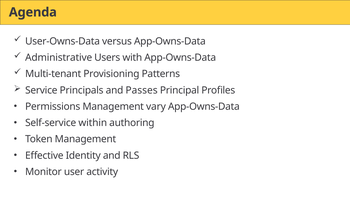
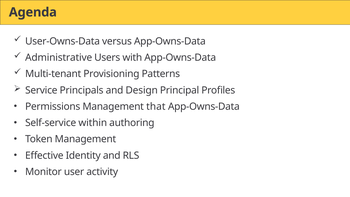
Passes: Passes -> Design
vary: vary -> that
